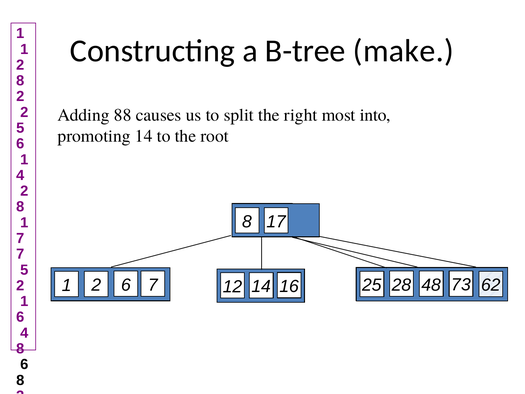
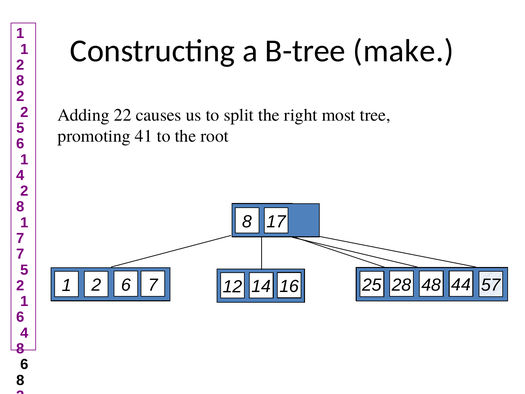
88: 88 -> 22
into: into -> tree
promoting 14: 14 -> 41
62: 62 -> 57
73: 73 -> 44
